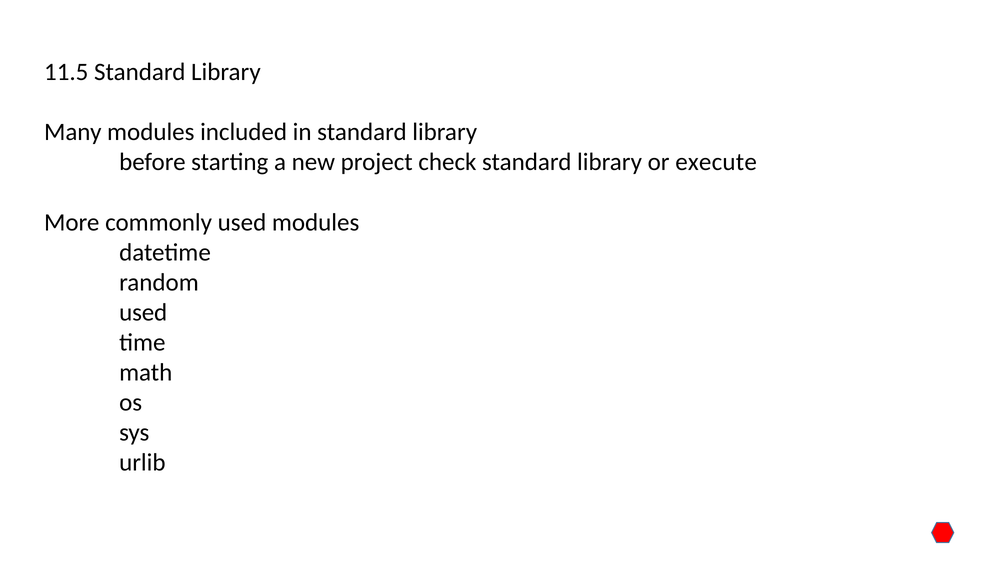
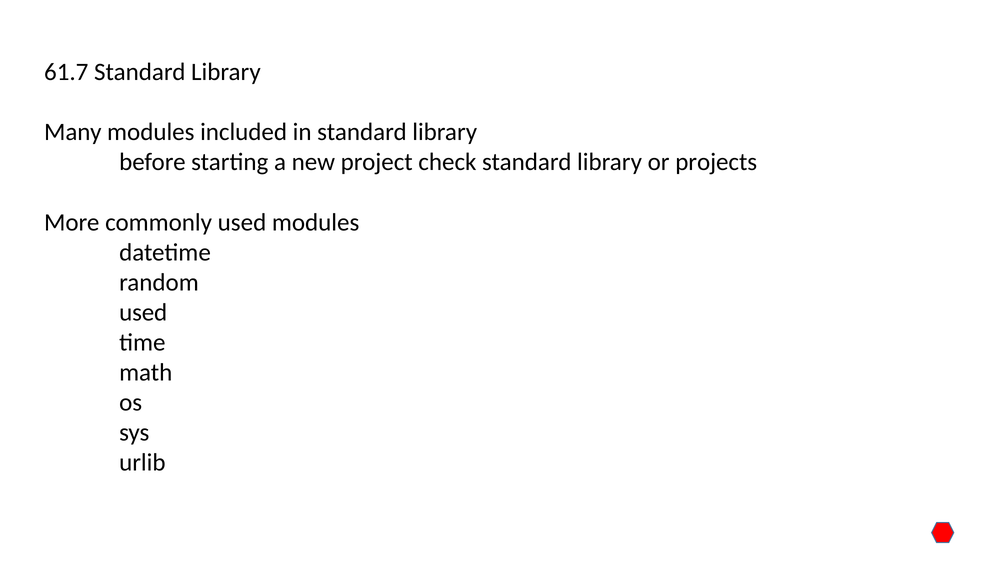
11.5: 11.5 -> 61.7
execute: execute -> projects
